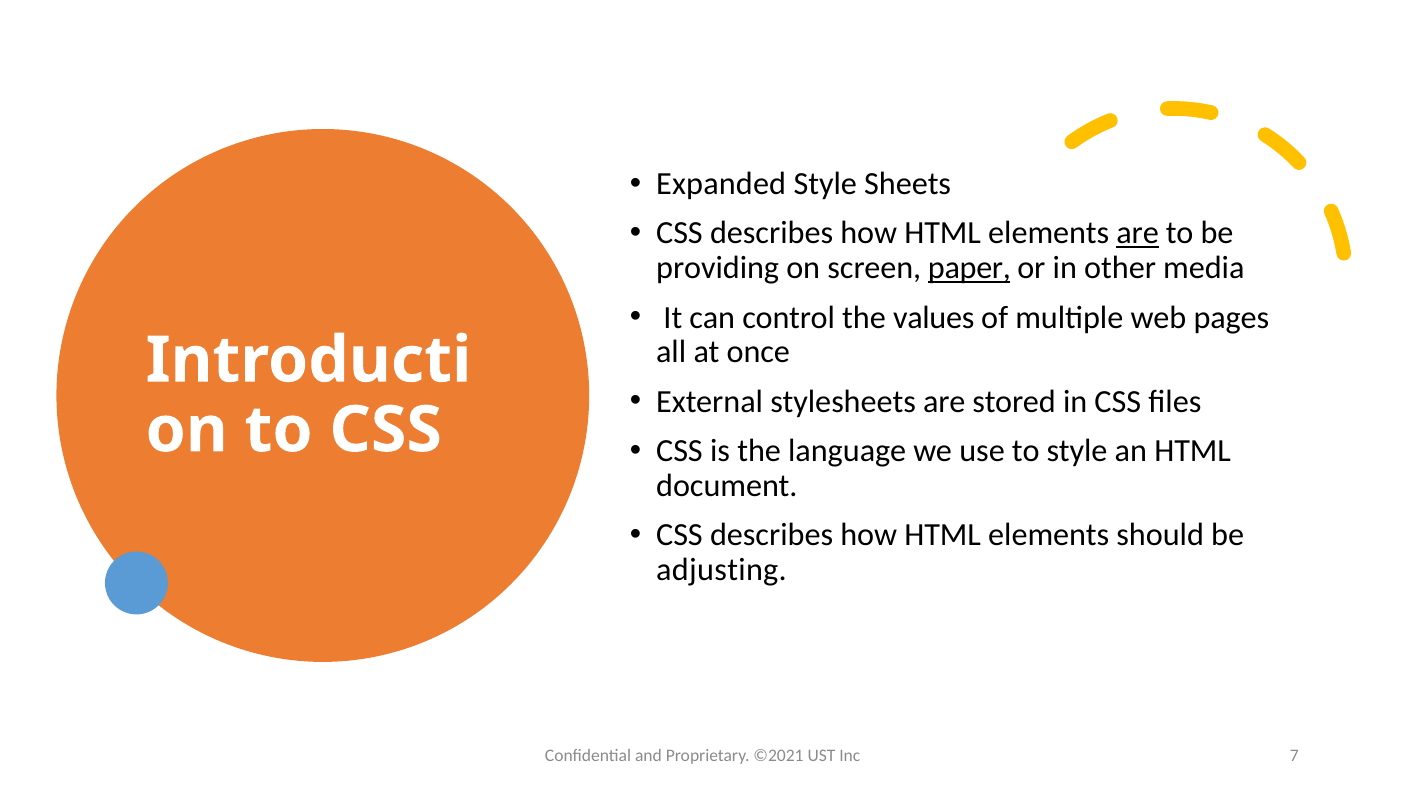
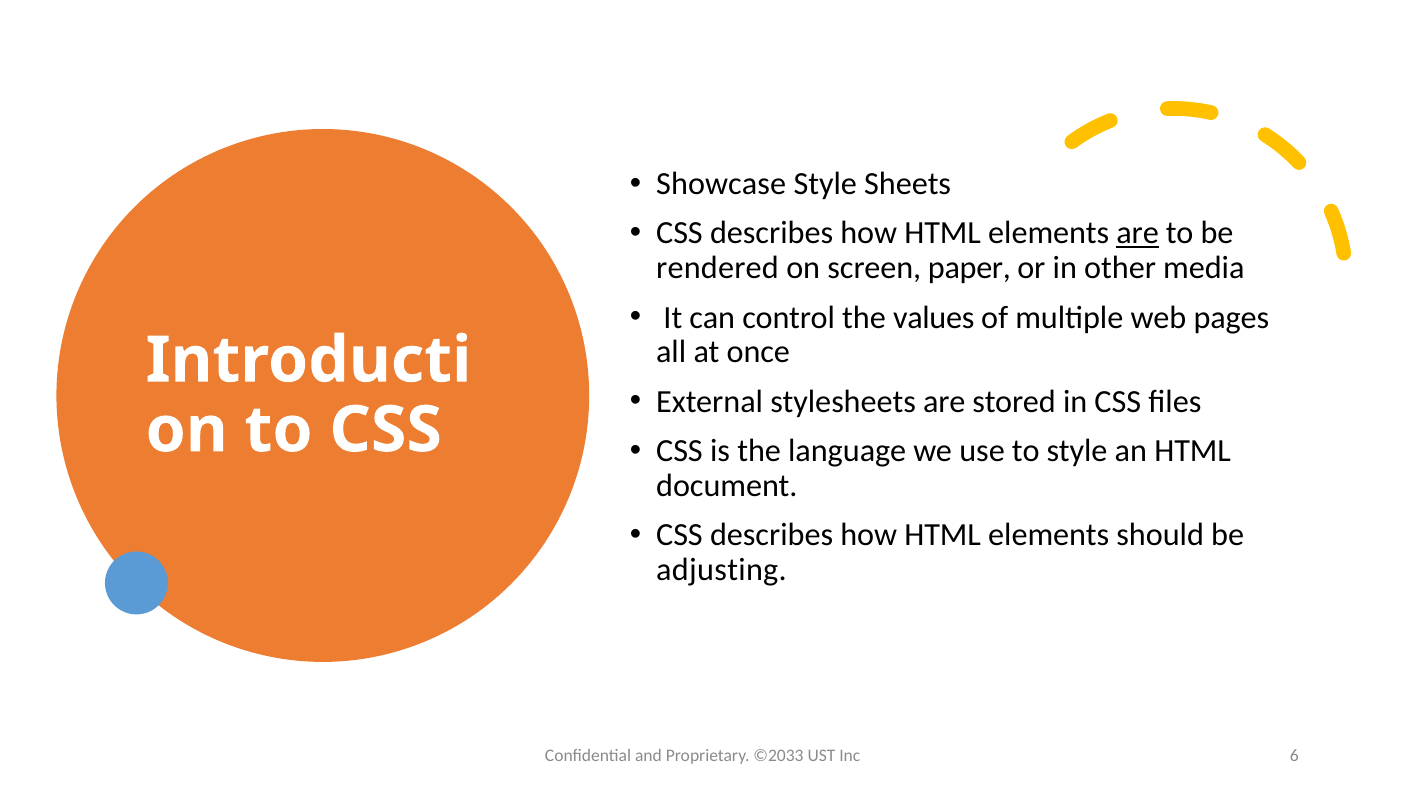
Expanded: Expanded -> Showcase
providing: providing -> rendered
paper underline: present -> none
©2021: ©2021 -> ©2033
7: 7 -> 6
